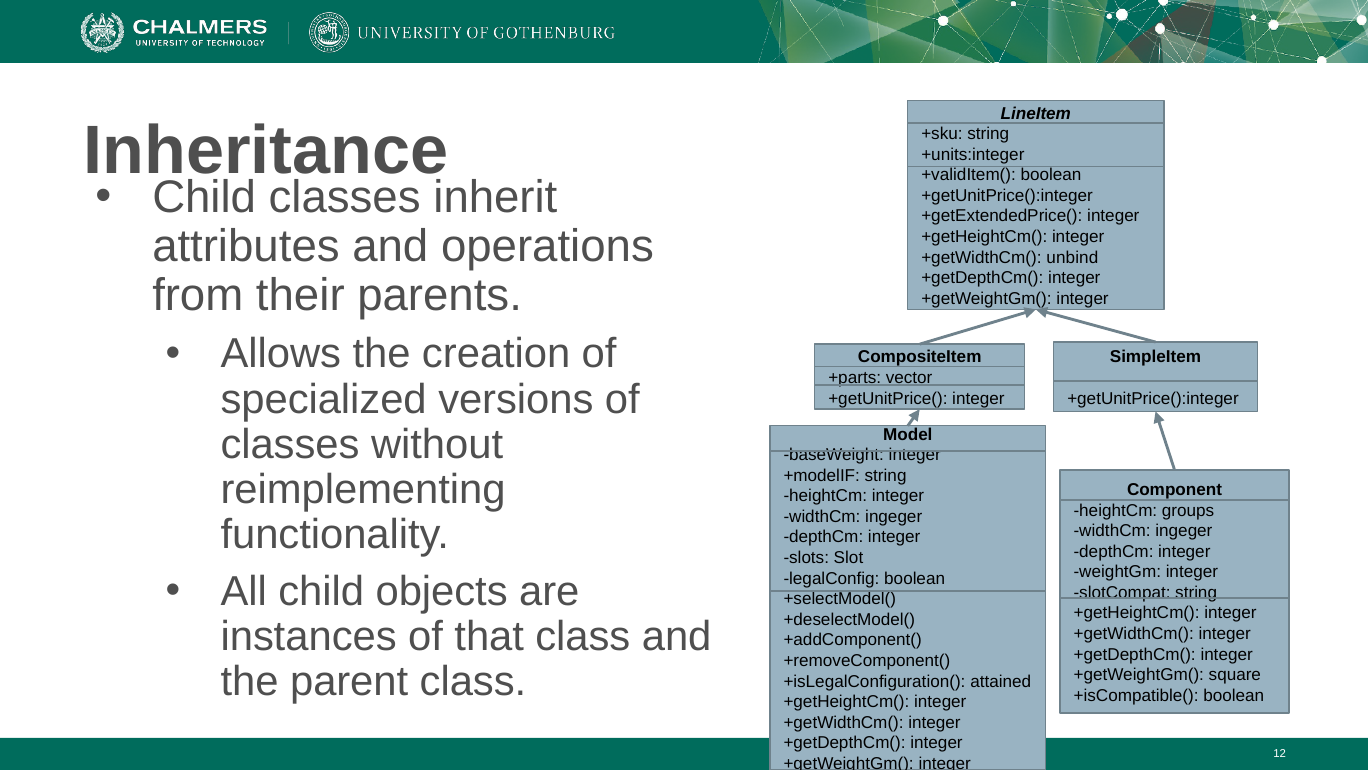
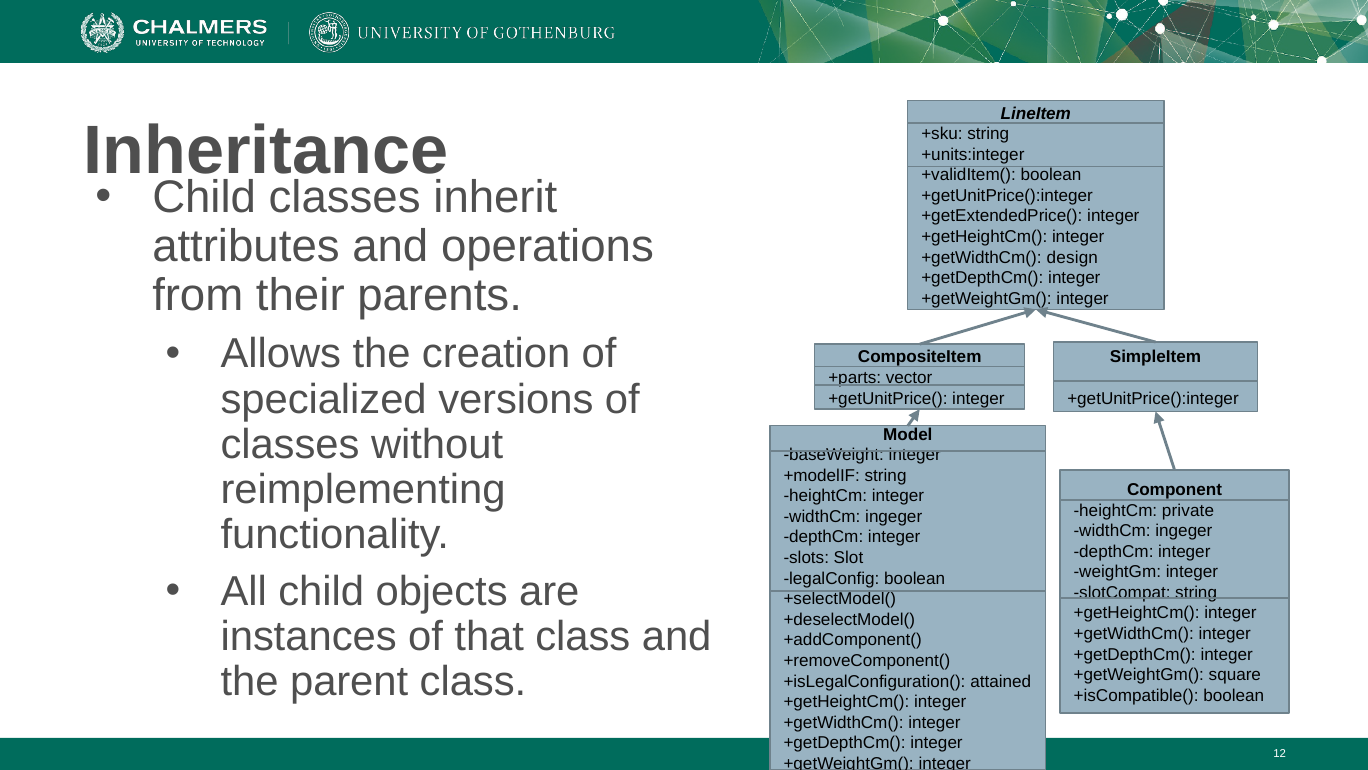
unbind: unbind -> design
groups: groups -> private
